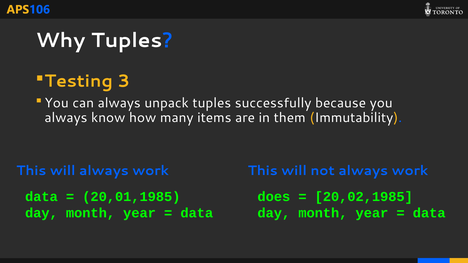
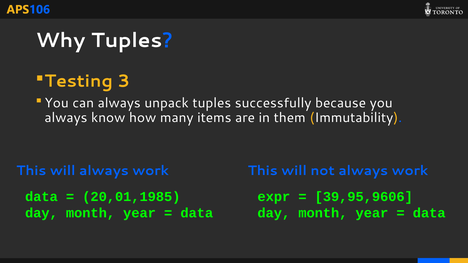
does: does -> expr
20,02,1985: 20,02,1985 -> 39,95,9606
